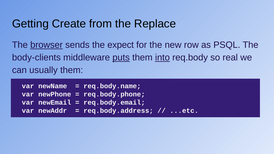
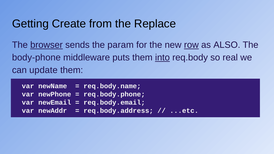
expect: expect -> param
row underline: none -> present
PSQL: PSQL -> ALSO
body-clients: body-clients -> body-phone
puts underline: present -> none
usually: usually -> update
